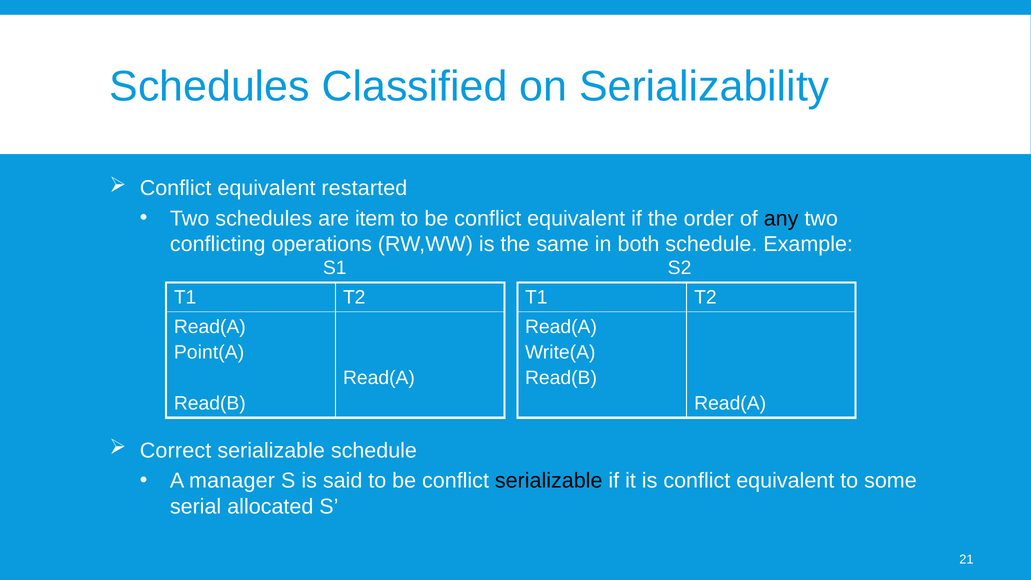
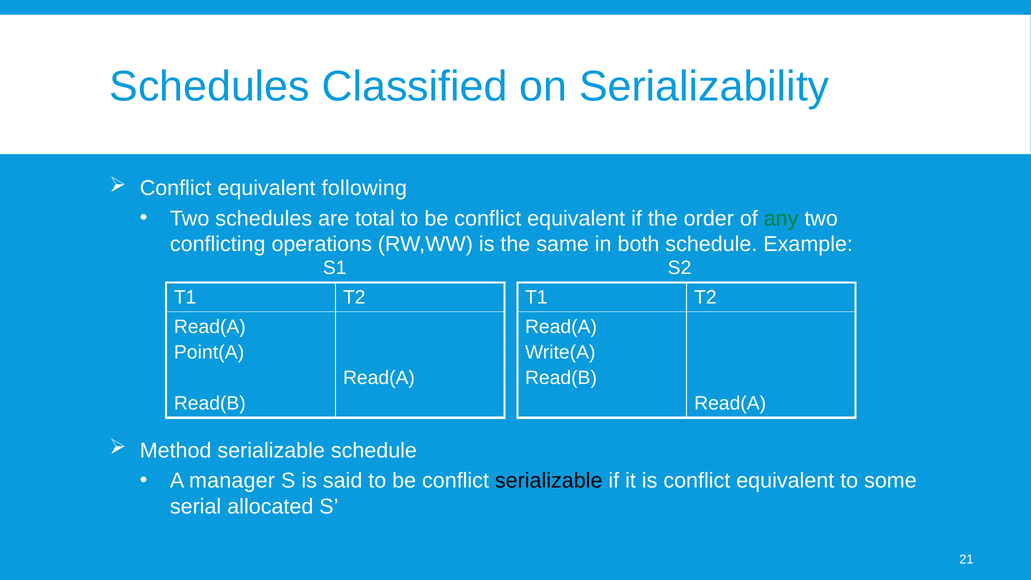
restarted: restarted -> following
item: item -> total
any colour: black -> green
Correct: Correct -> Method
